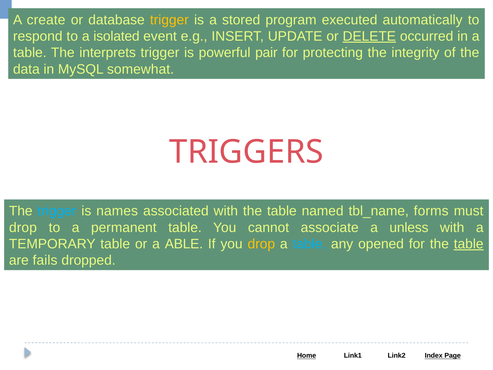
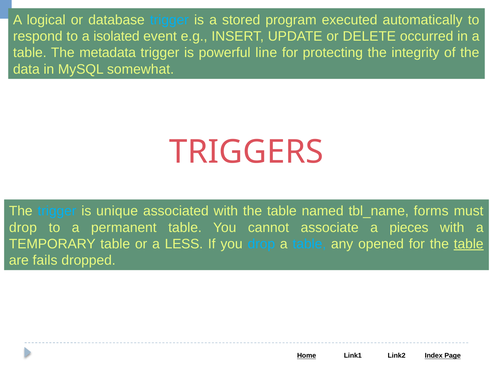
create: create -> logical
trigger at (169, 20) colour: yellow -> light blue
DELETE underline: present -> none
interprets: interprets -> metadata
pair: pair -> line
names: names -> unique
unless: unless -> pieces
ABLE: ABLE -> LESS
drop at (261, 244) colour: yellow -> light blue
